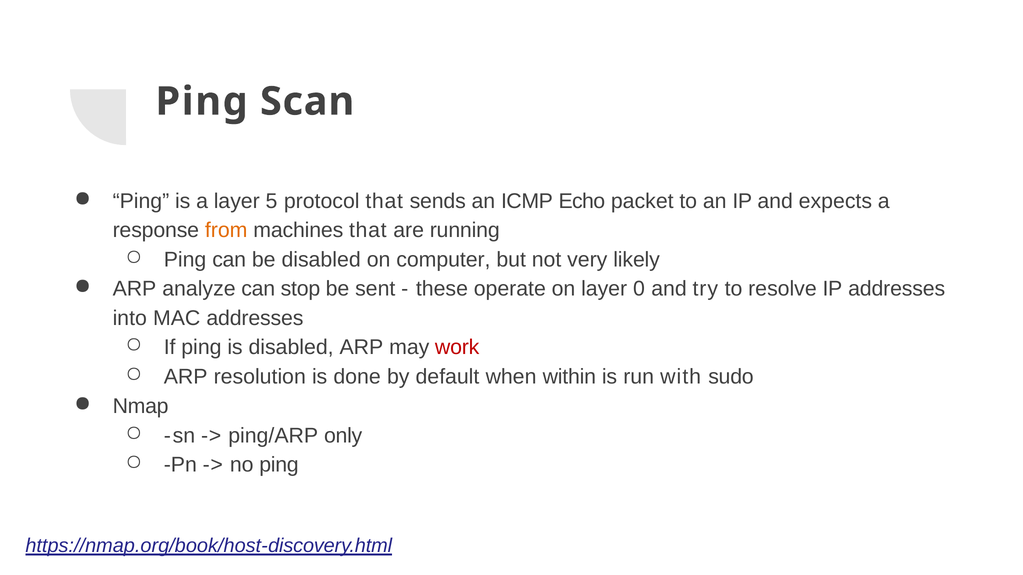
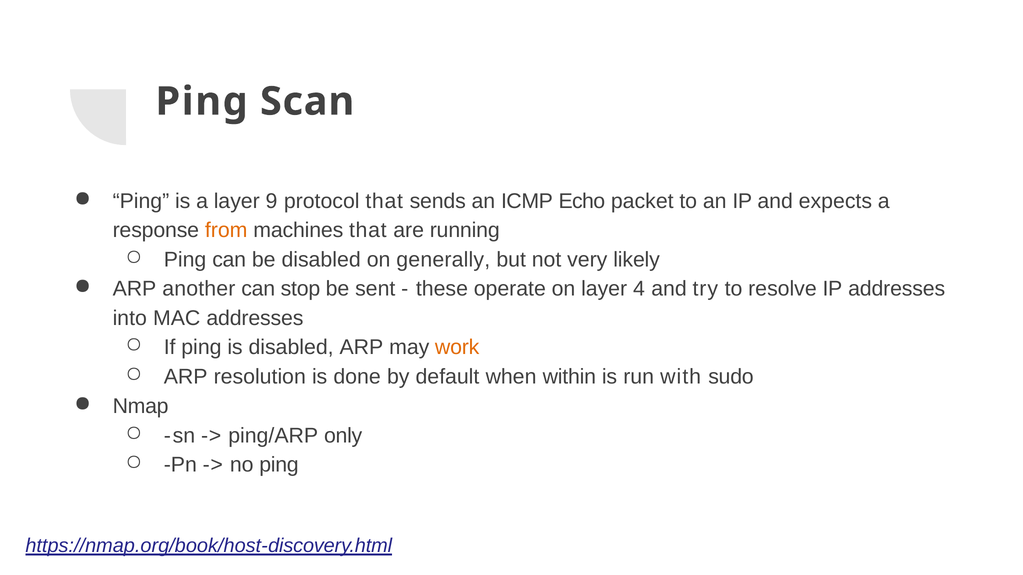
5: 5 -> 9
computer: computer -> generally
analyze: analyze -> another
0: 0 -> 4
work colour: red -> orange
